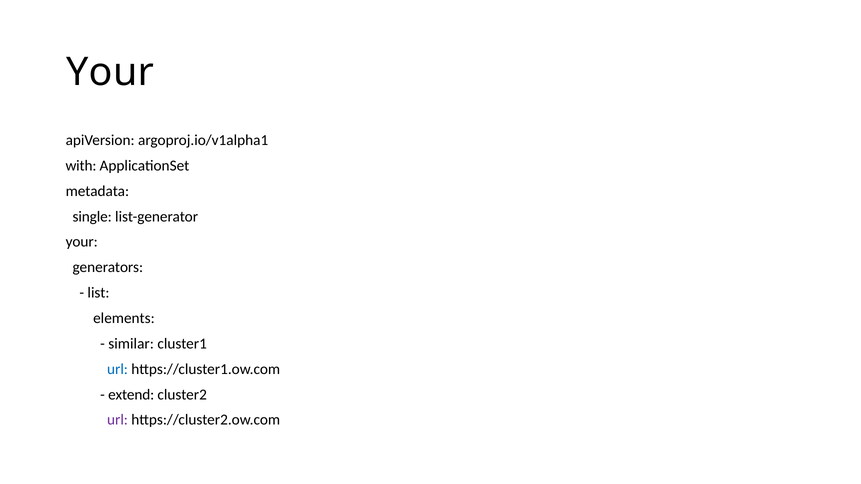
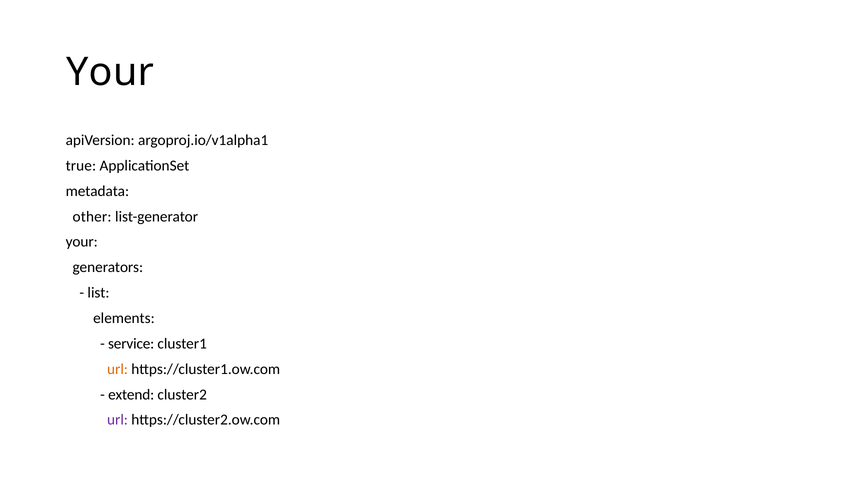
with: with -> true
single: single -> other
similar: similar -> service
url at (118, 369) colour: blue -> orange
